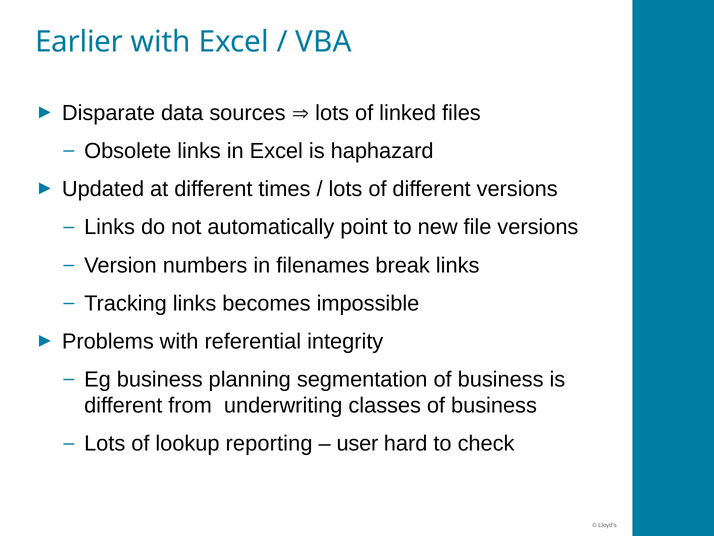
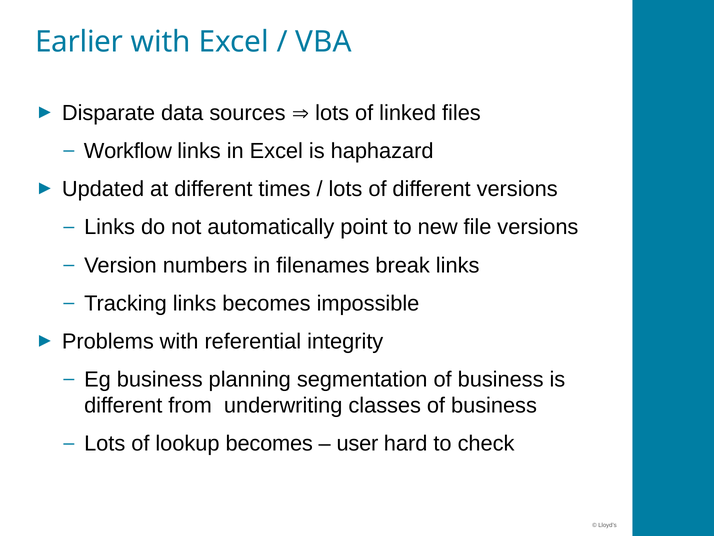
Obsolete: Obsolete -> Workflow
lookup reporting: reporting -> becomes
